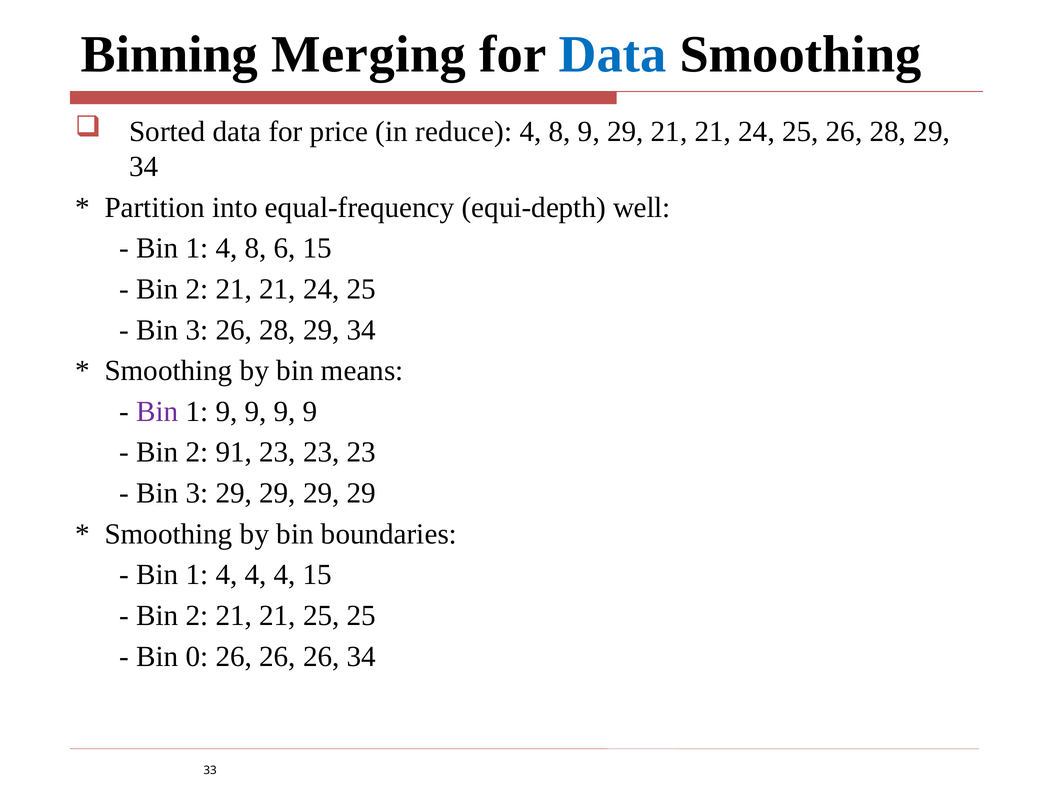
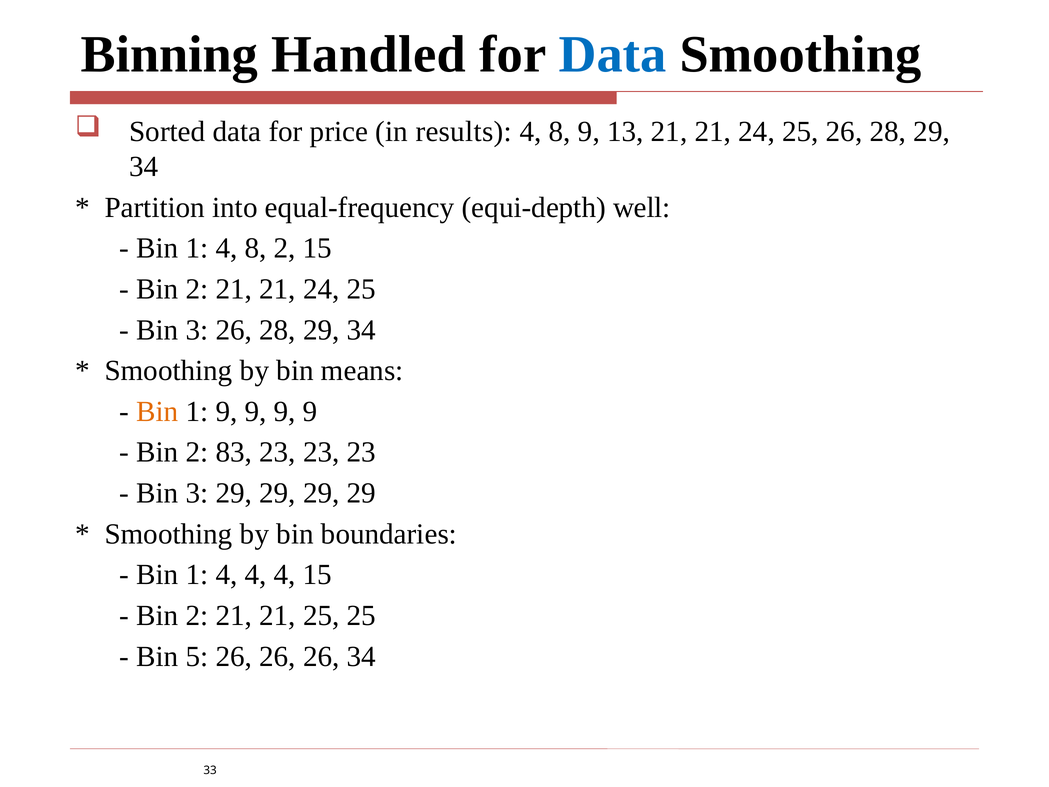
Merging: Merging -> Handled
reduce: reduce -> results
9 29: 29 -> 13
8 6: 6 -> 2
Bin at (157, 411) colour: purple -> orange
91: 91 -> 83
0: 0 -> 5
